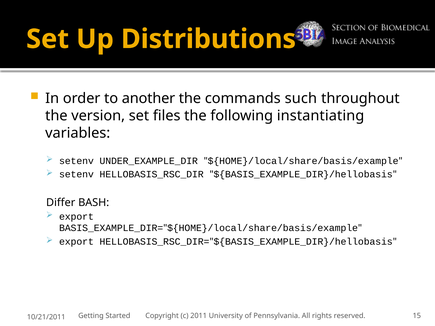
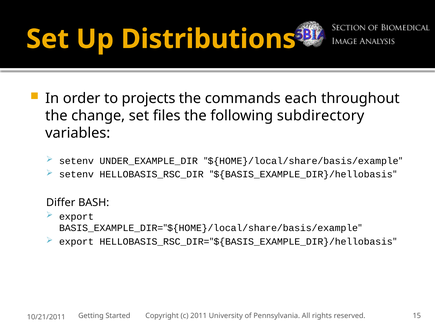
another: another -> projects
such: such -> each
version: version -> change
instantiating: instantiating -> subdirectory
